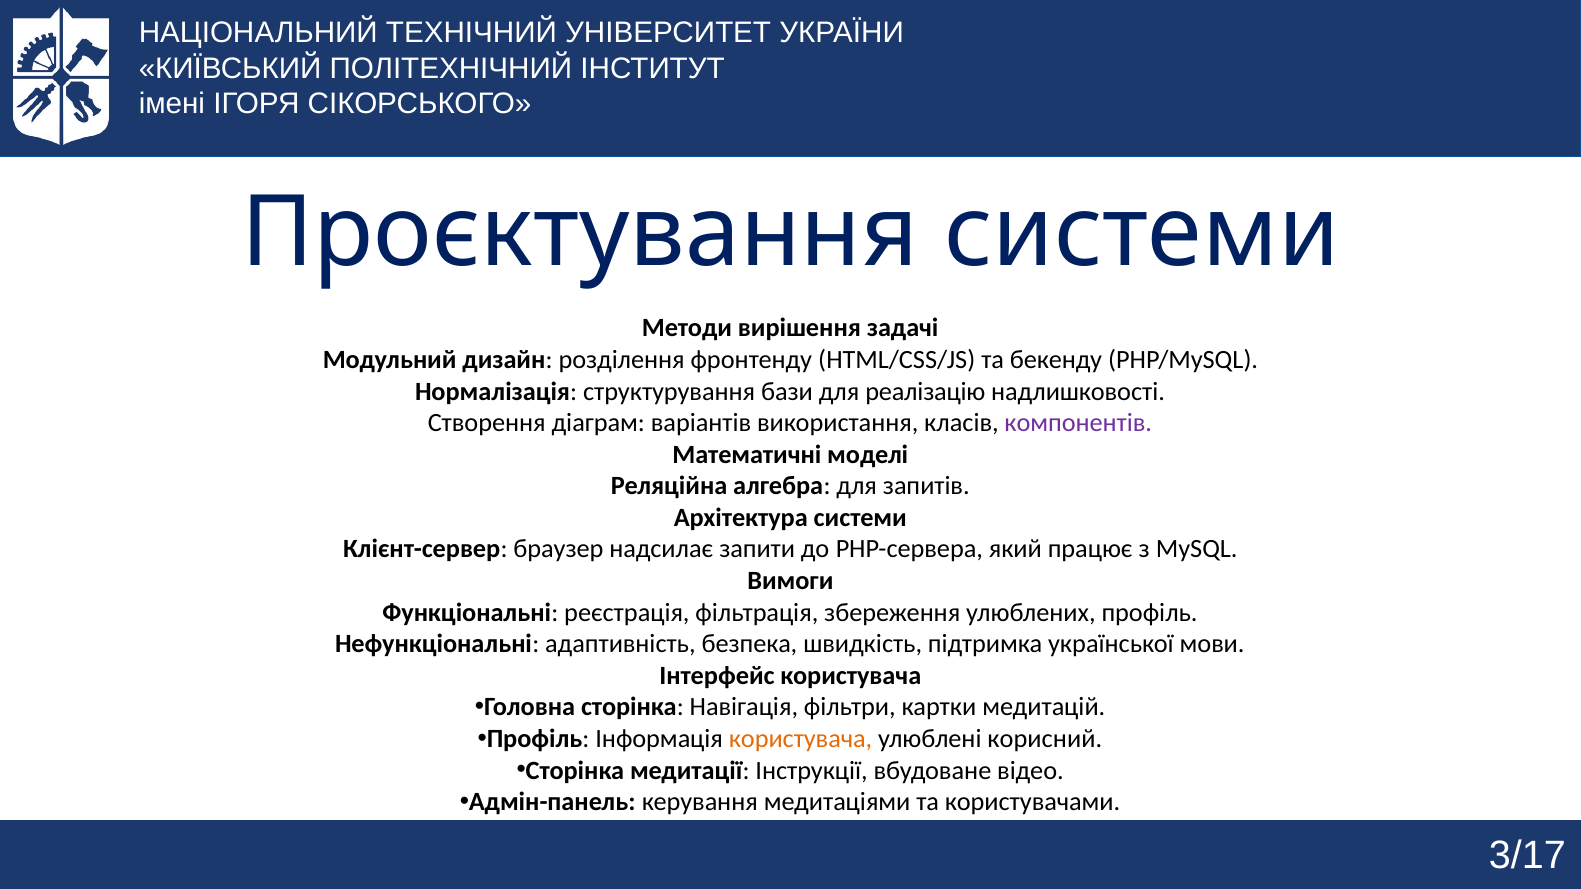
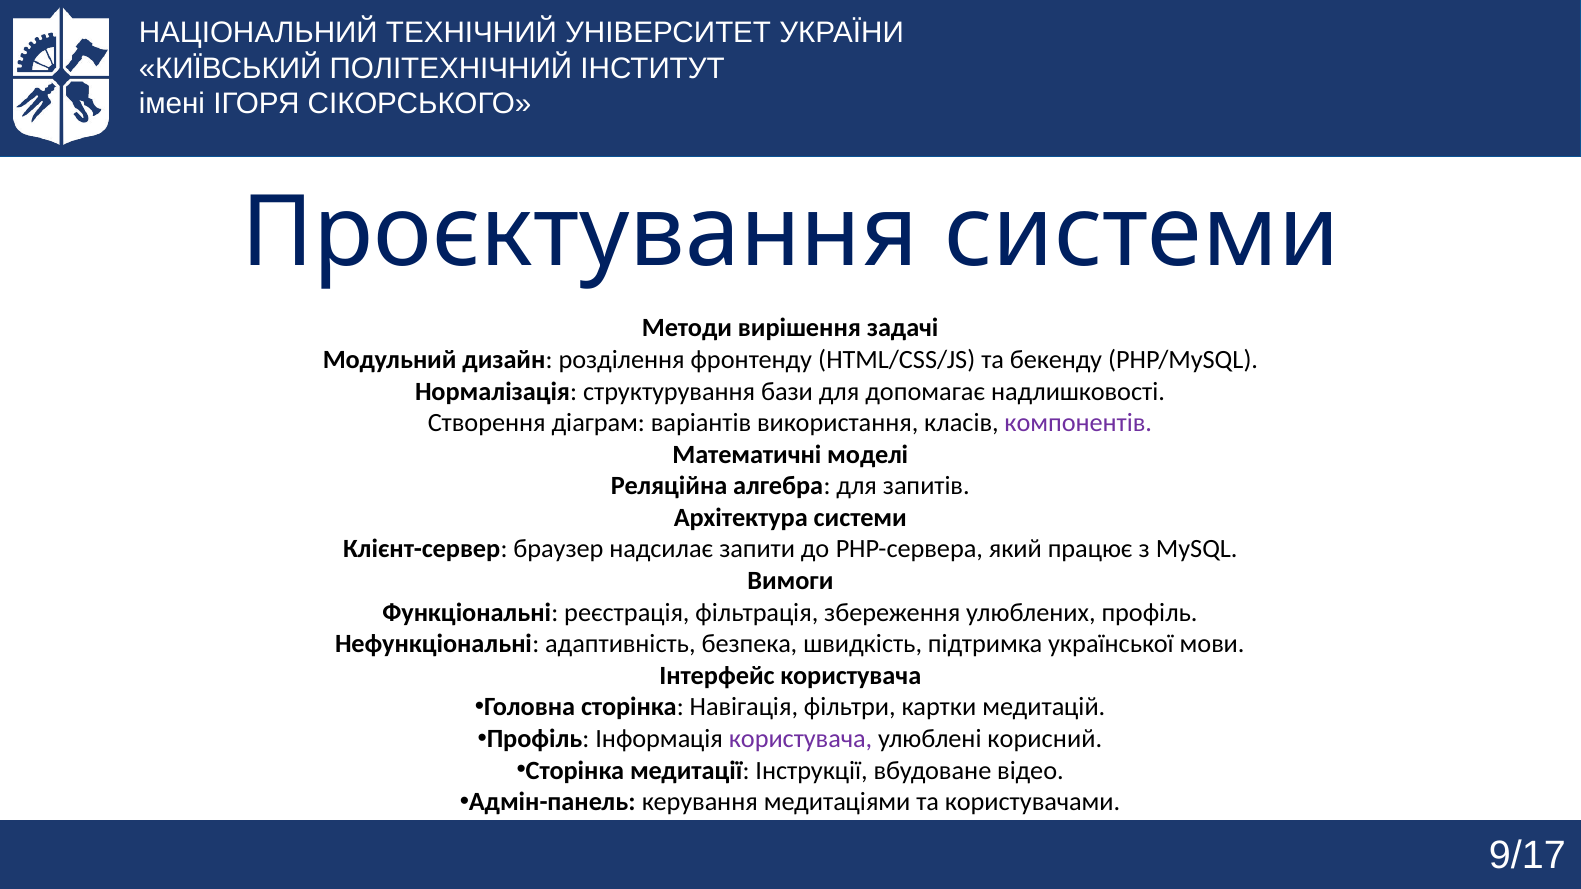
реалізацію: реалізацію -> допомагає
користувача at (801, 739) colour: orange -> purple
3/17: 3/17 -> 9/17
